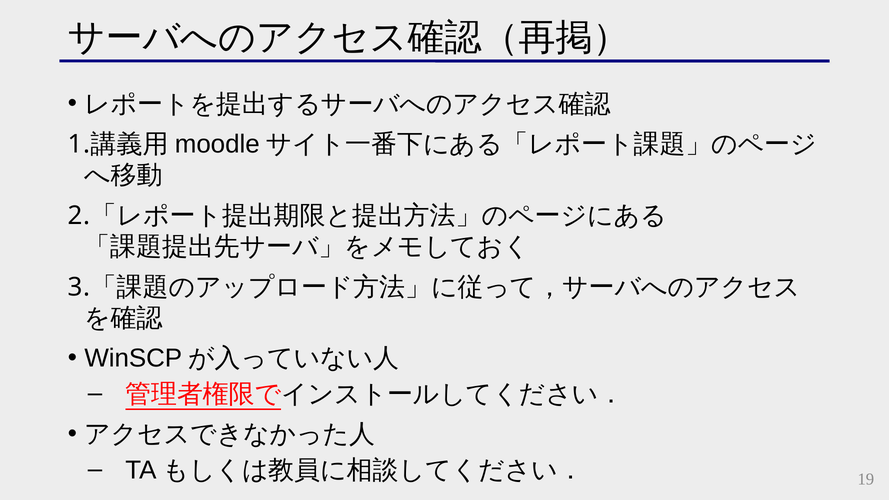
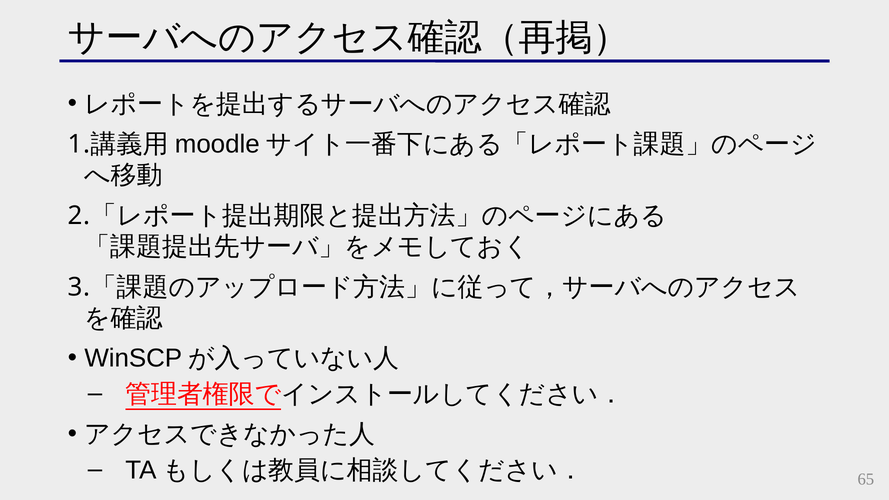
19: 19 -> 65
